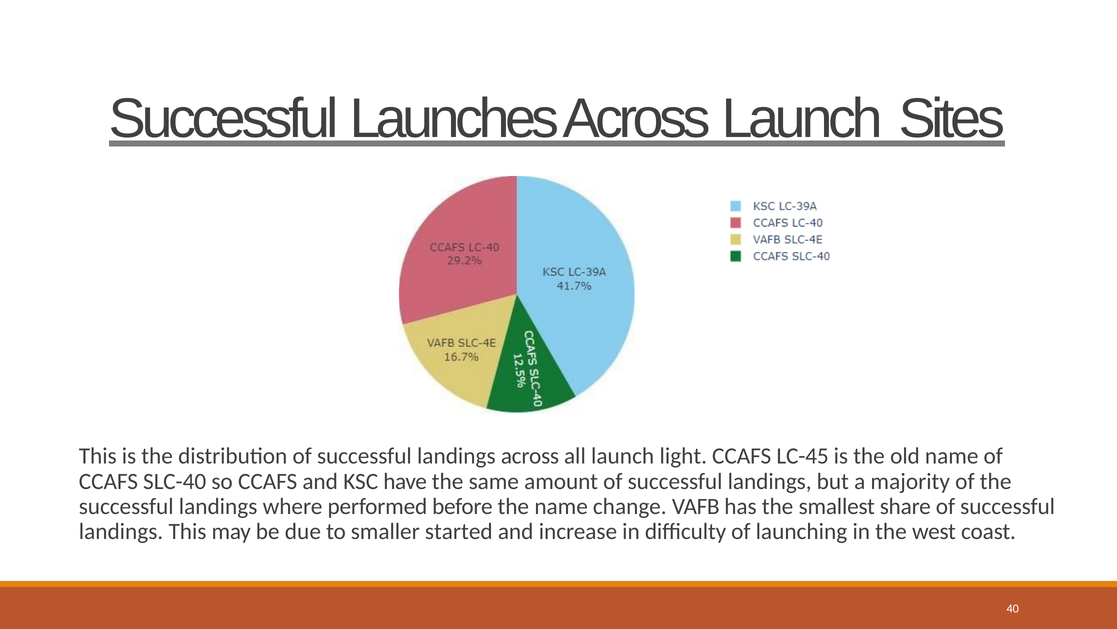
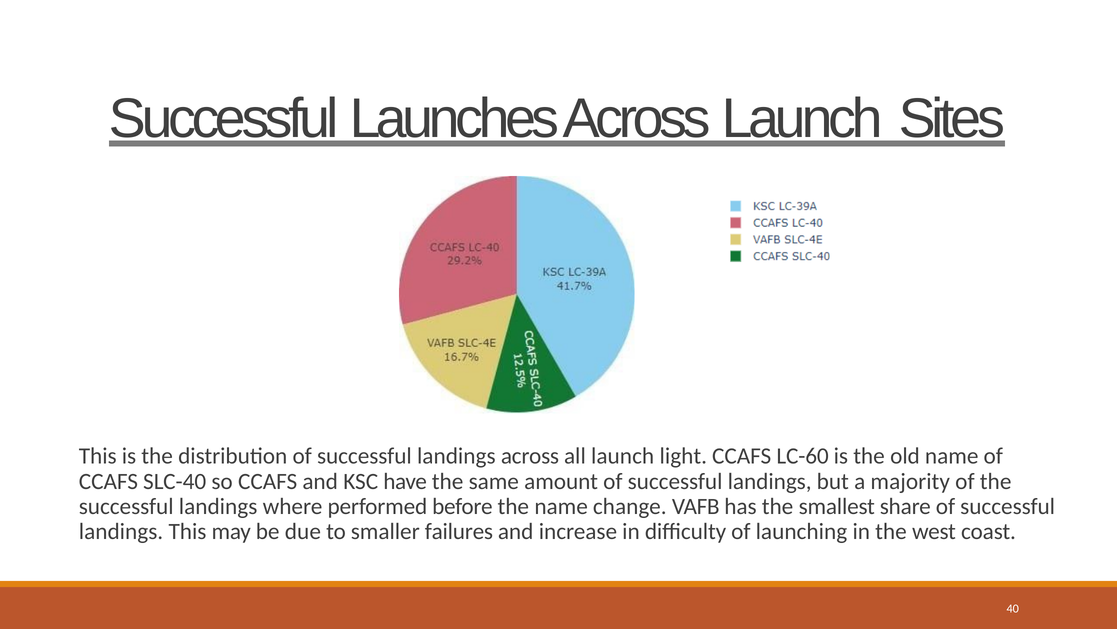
LC-45: LC-45 -> LC-60
started: started -> failures
